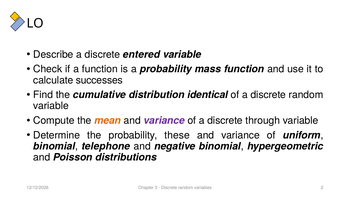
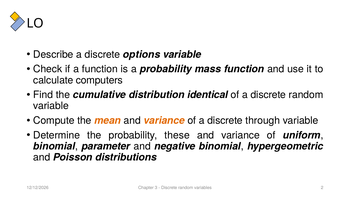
entered: entered -> options
successes: successes -> computers
variance at (164, 120) colour: purple -> orange
telephone: telephone -> parameter
